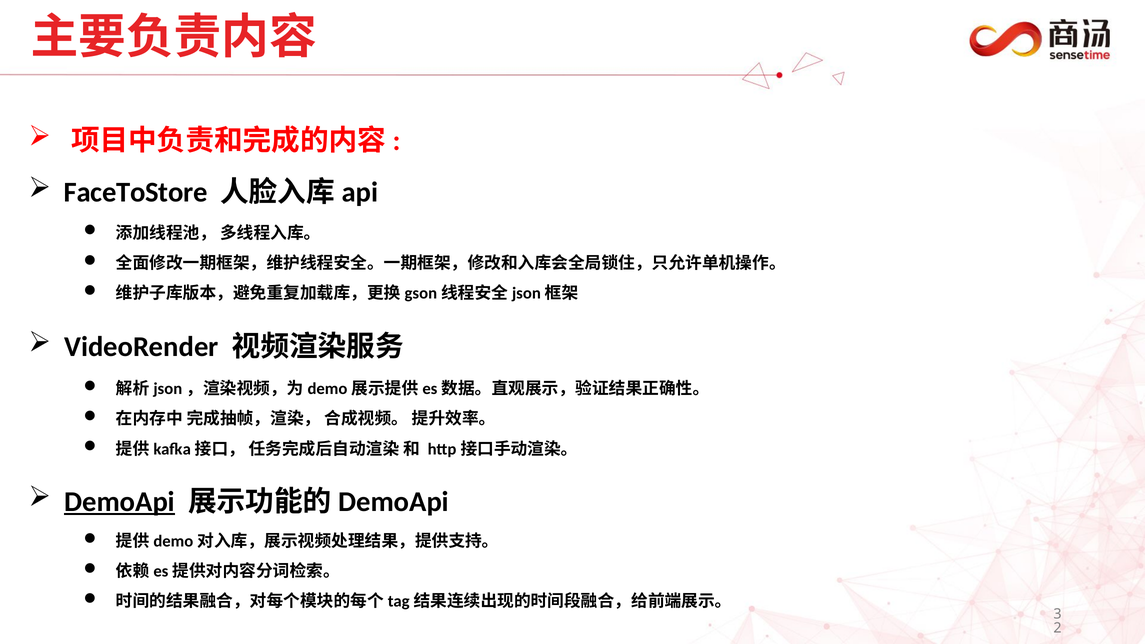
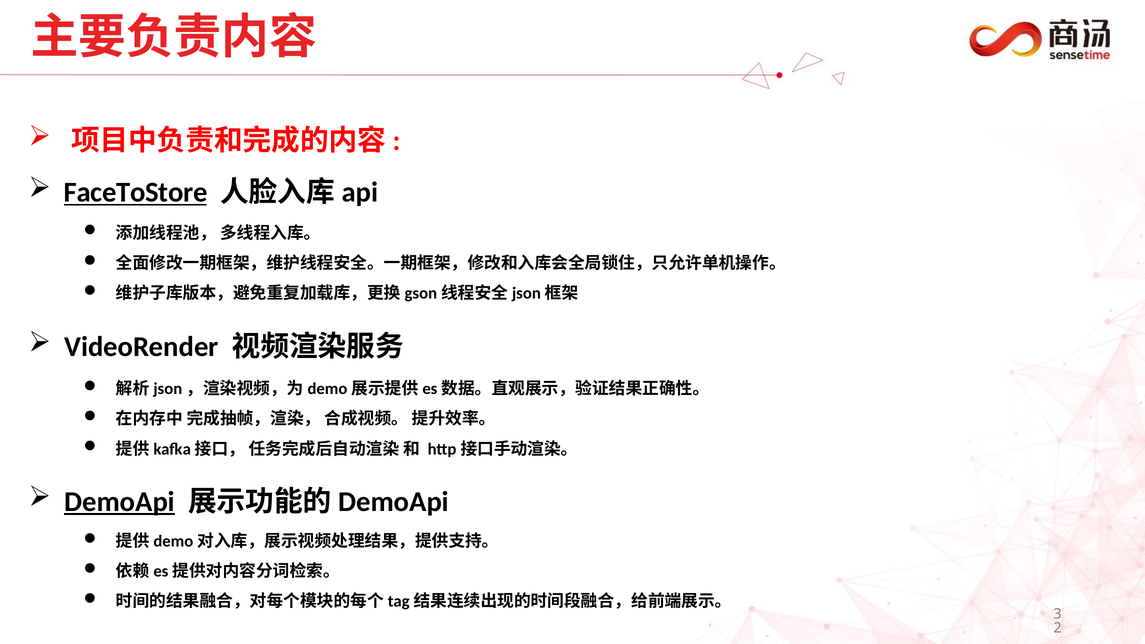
FaceToStore underline: none -> present
